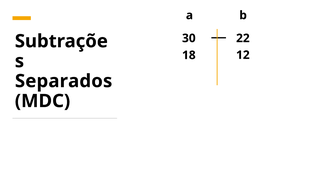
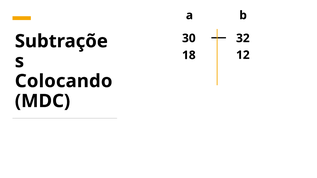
22: 22 -> 32
Separados: Separados -> Colocando
